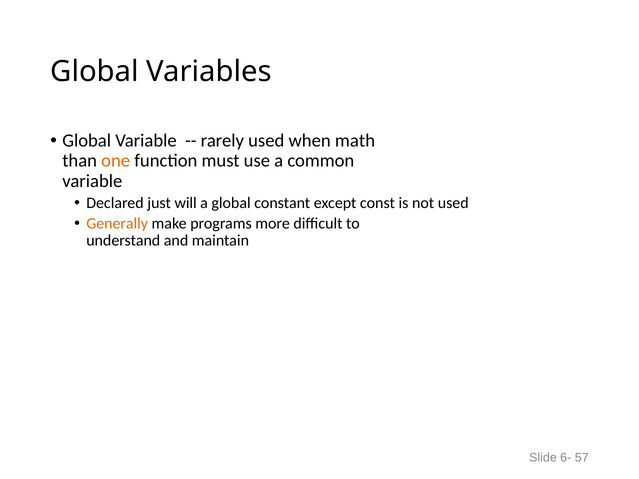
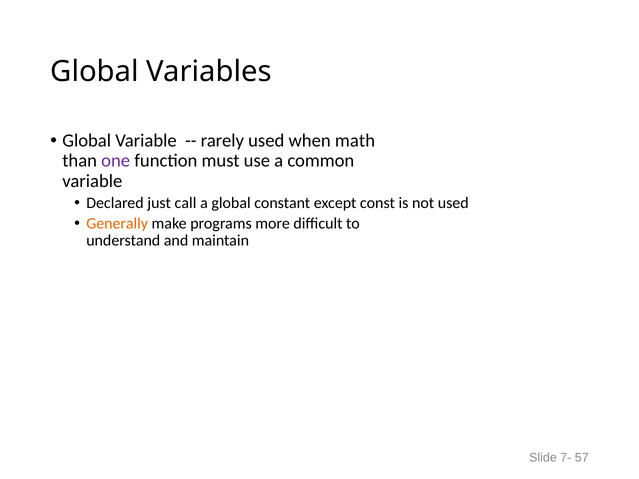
one colour: orange -> purple
will: will -> call
6-: 6- -> 7-
